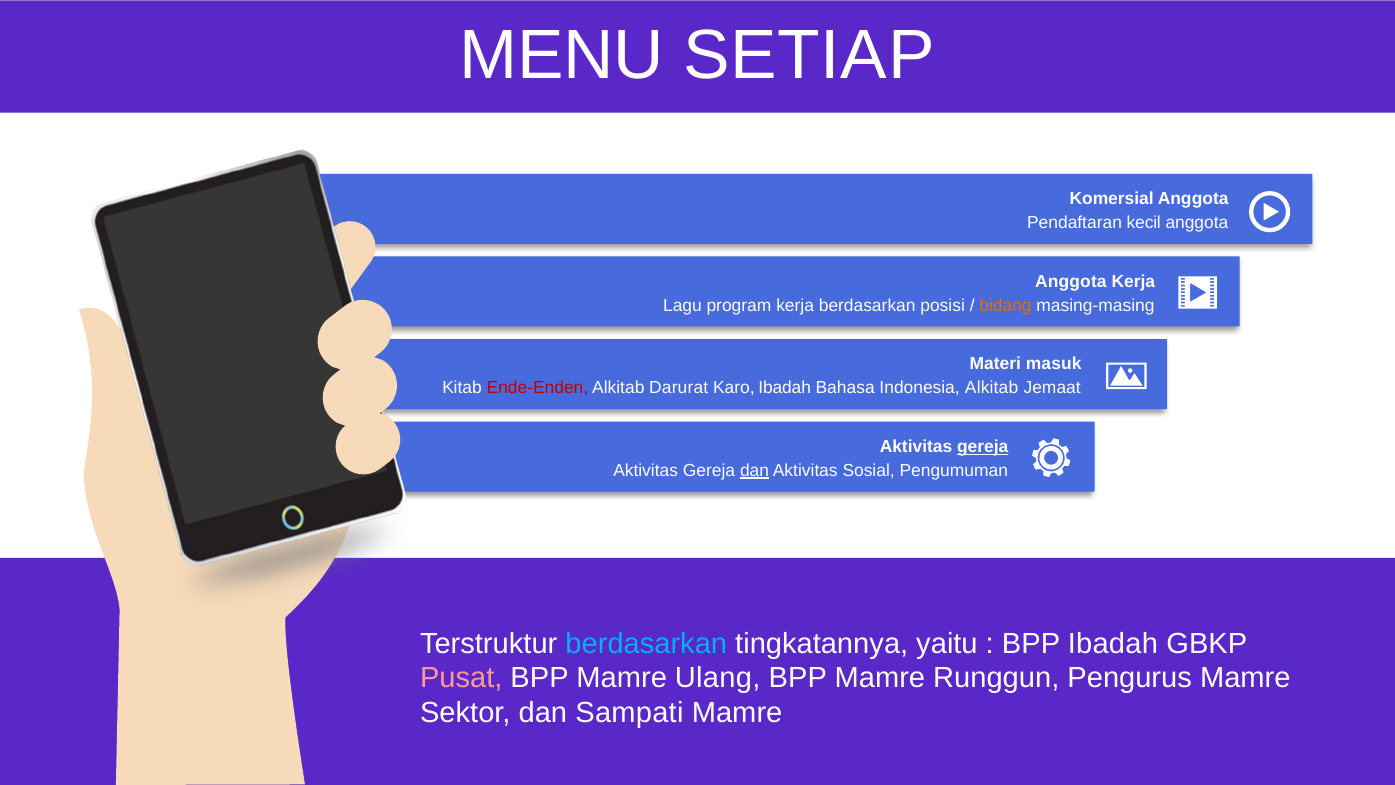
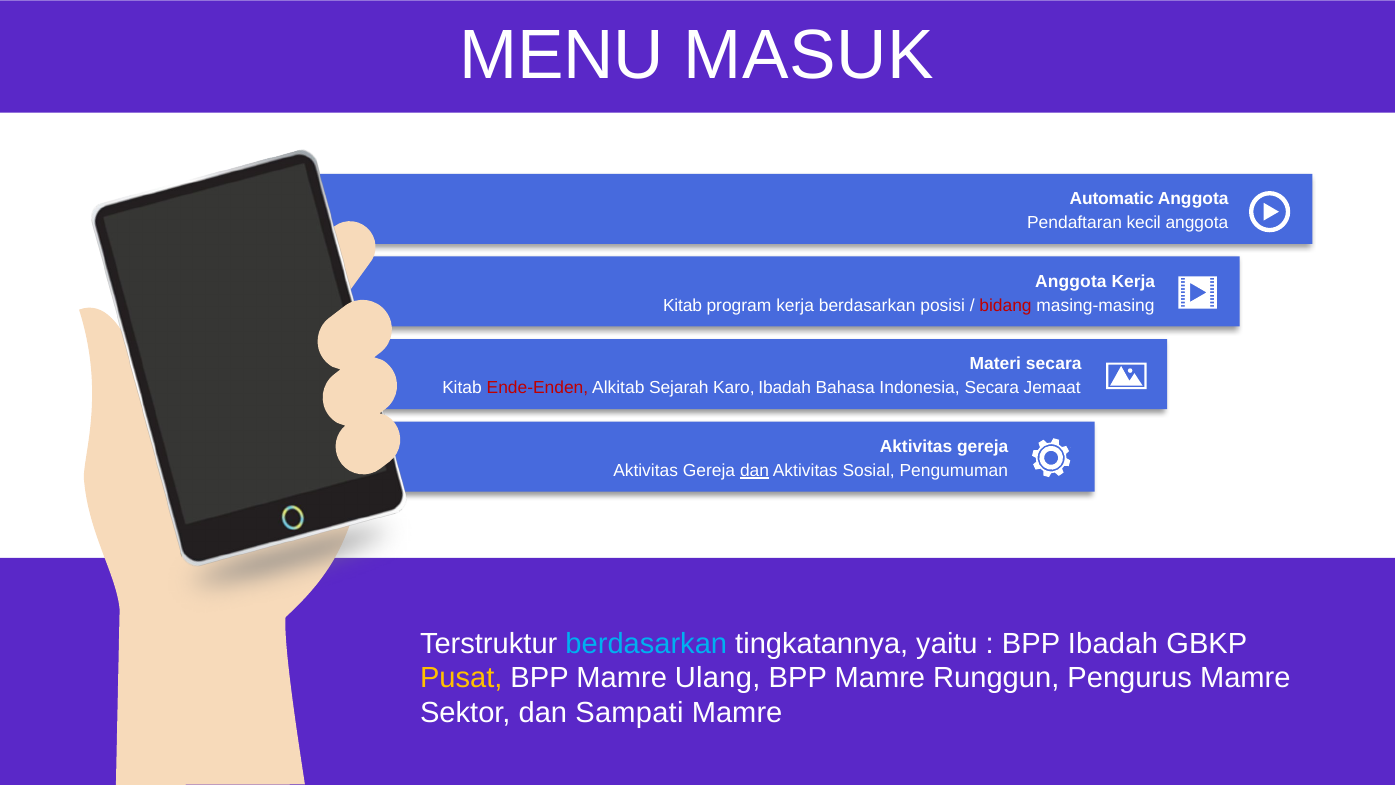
SETIAP: SETIAP -> MASUK
Komersial: Komersial -> Automatic
Lagu at (682, 305): Lagu -> Kitab
bidang colour: orange -> red
Materi masuk: masuk -> secara
Darurat: Darurat -> Sejarah
Indonesia Alkitab: Alkitab -> Secara
gereja at (983, 447) underline: present -> none
Pusat colour: pink -> yellow
